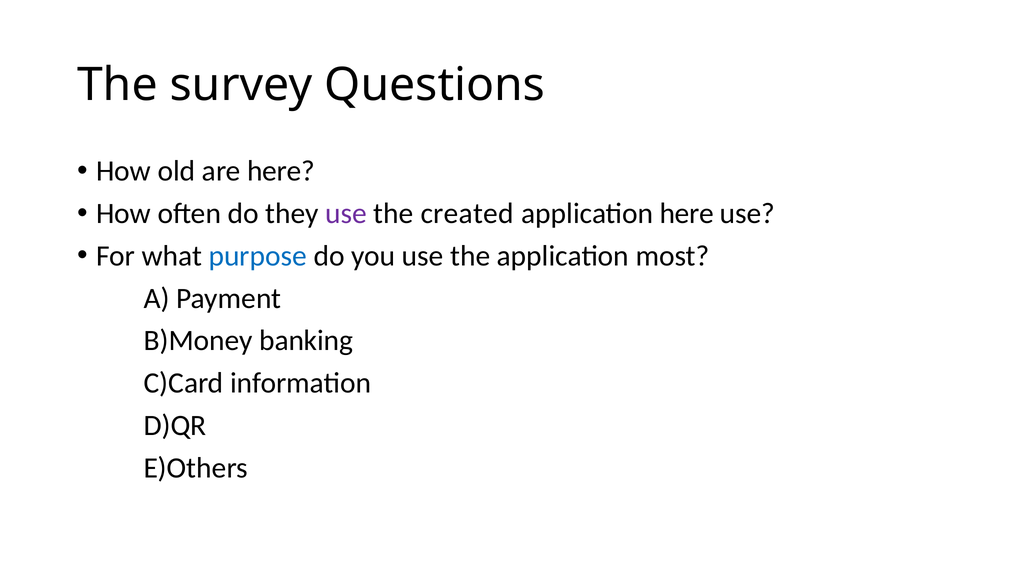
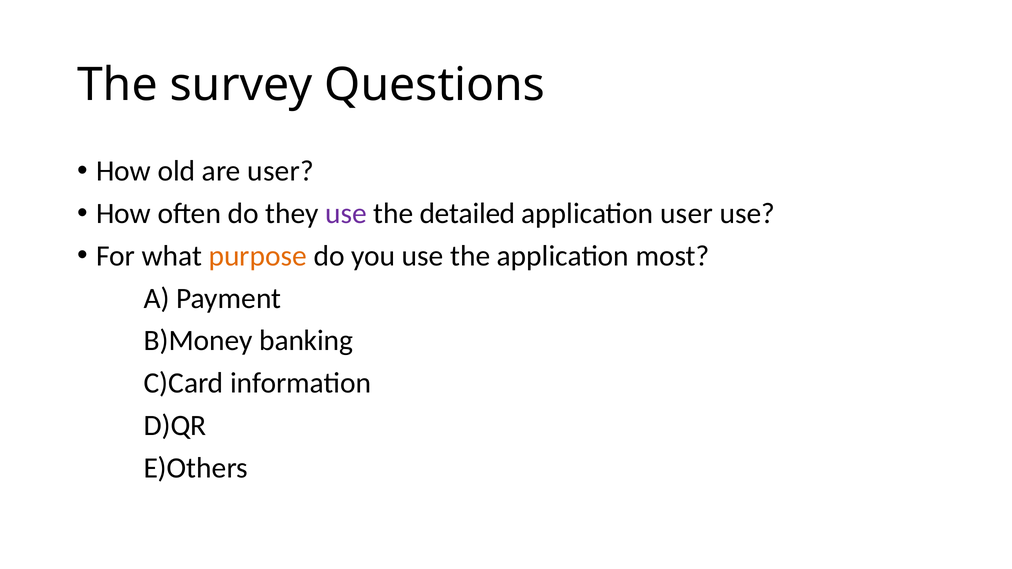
are here: here -> user
created: created -> detailed
application here: here -> user
purpose colour: blue -> orange
